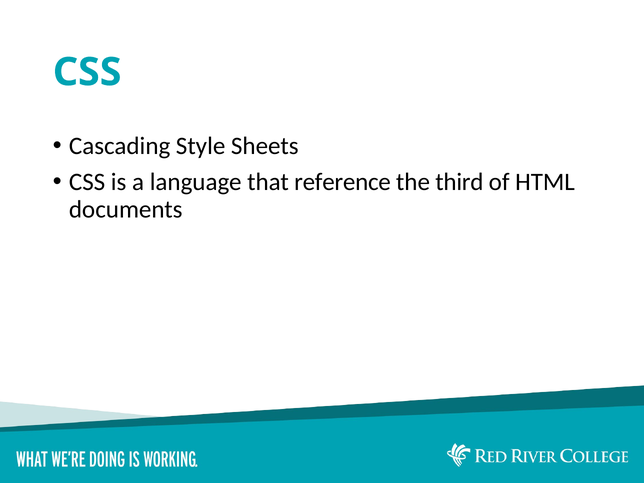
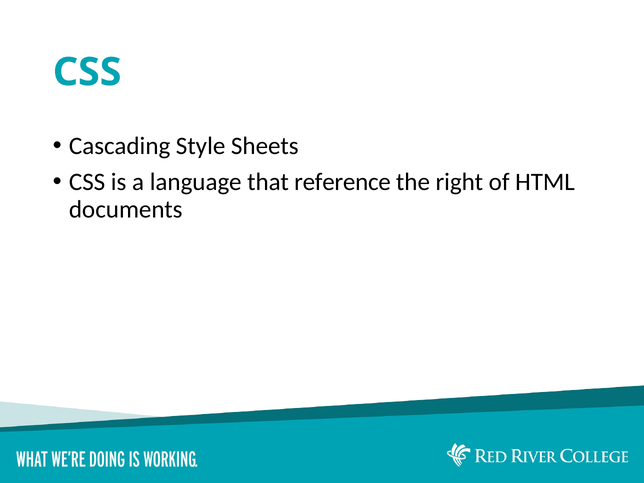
third: third -> right
